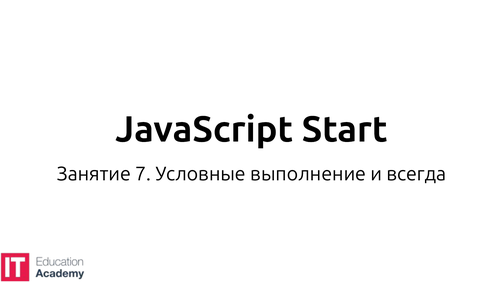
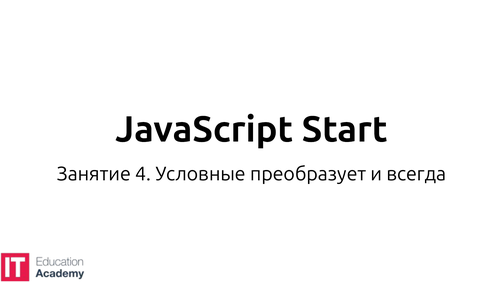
7: 7 -> 4
выполнение: выполнение -> преобразует
